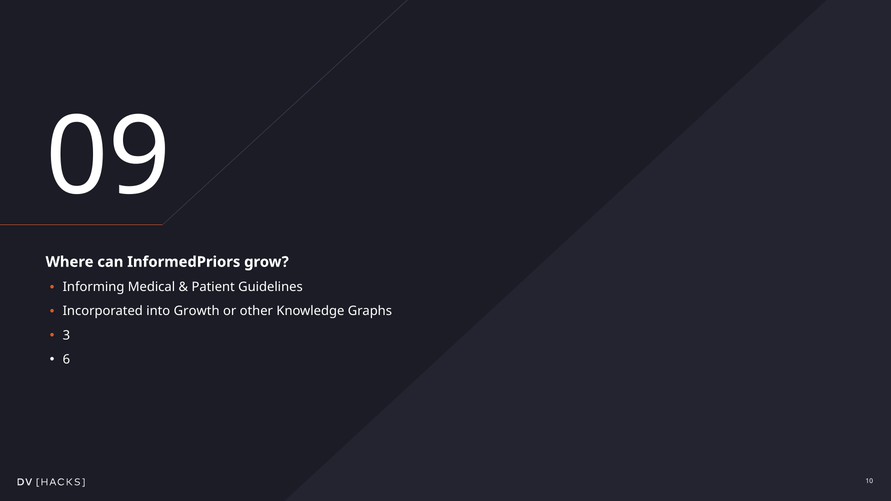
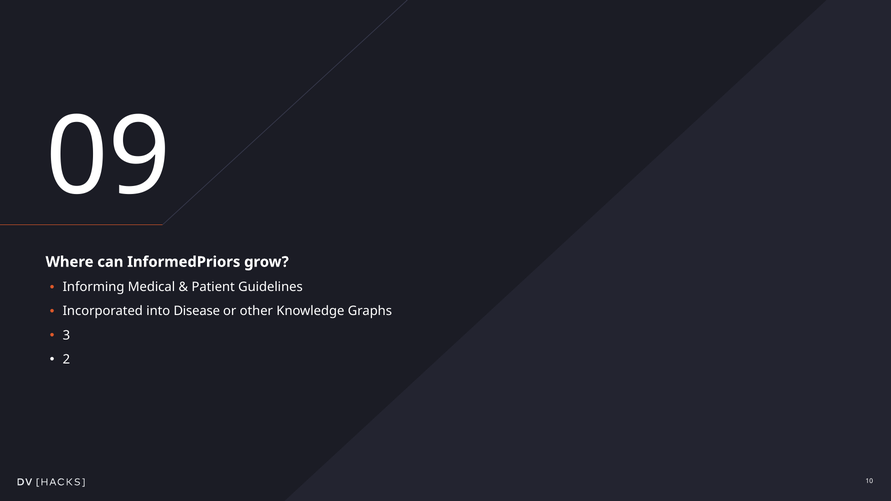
Growth: Growth -> Disease
6: 6 -> 2
